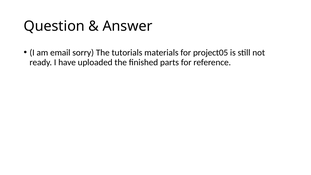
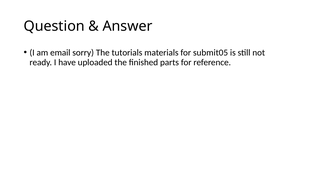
project05: project05 -> submit05
